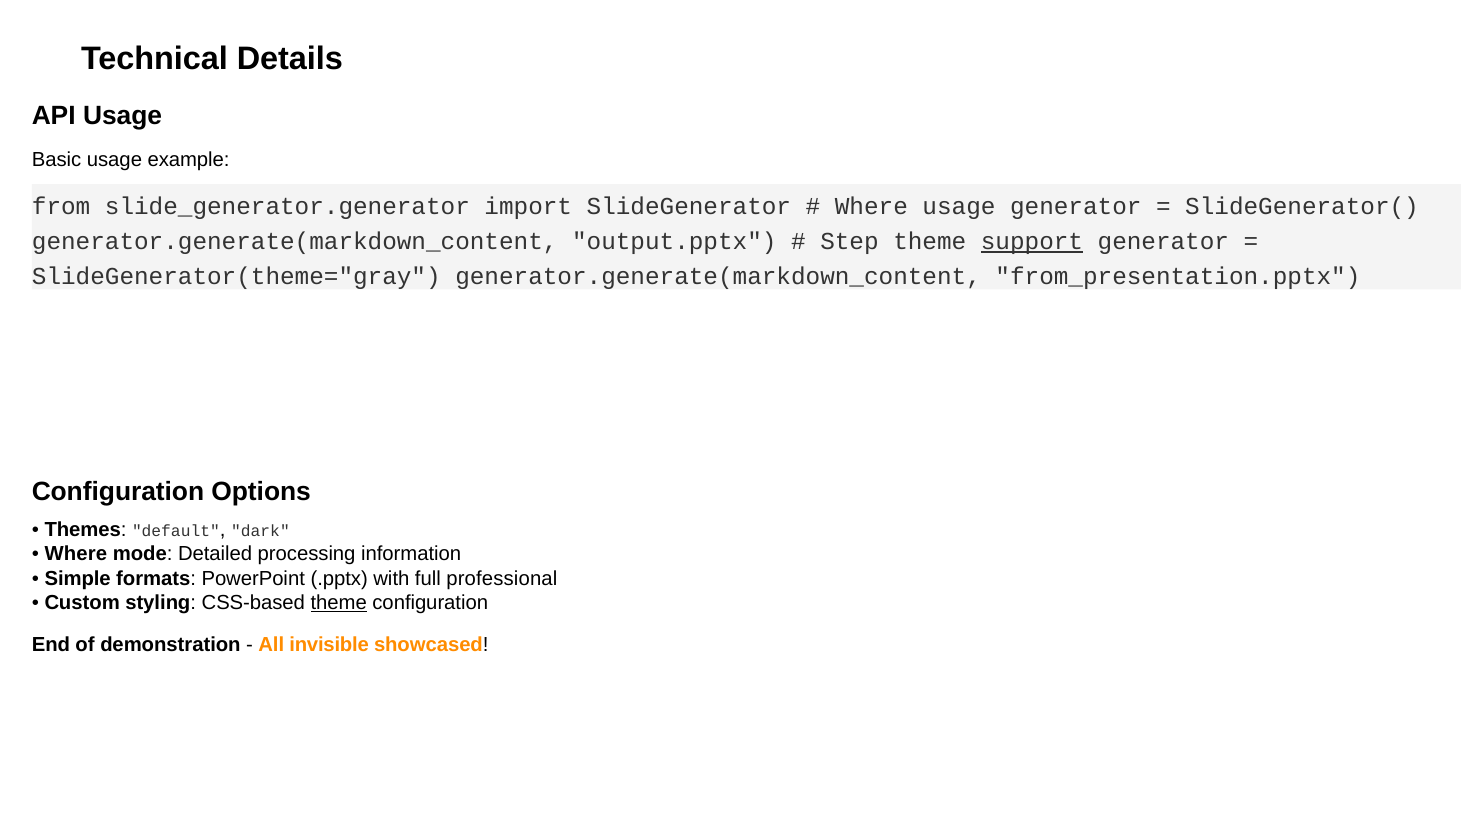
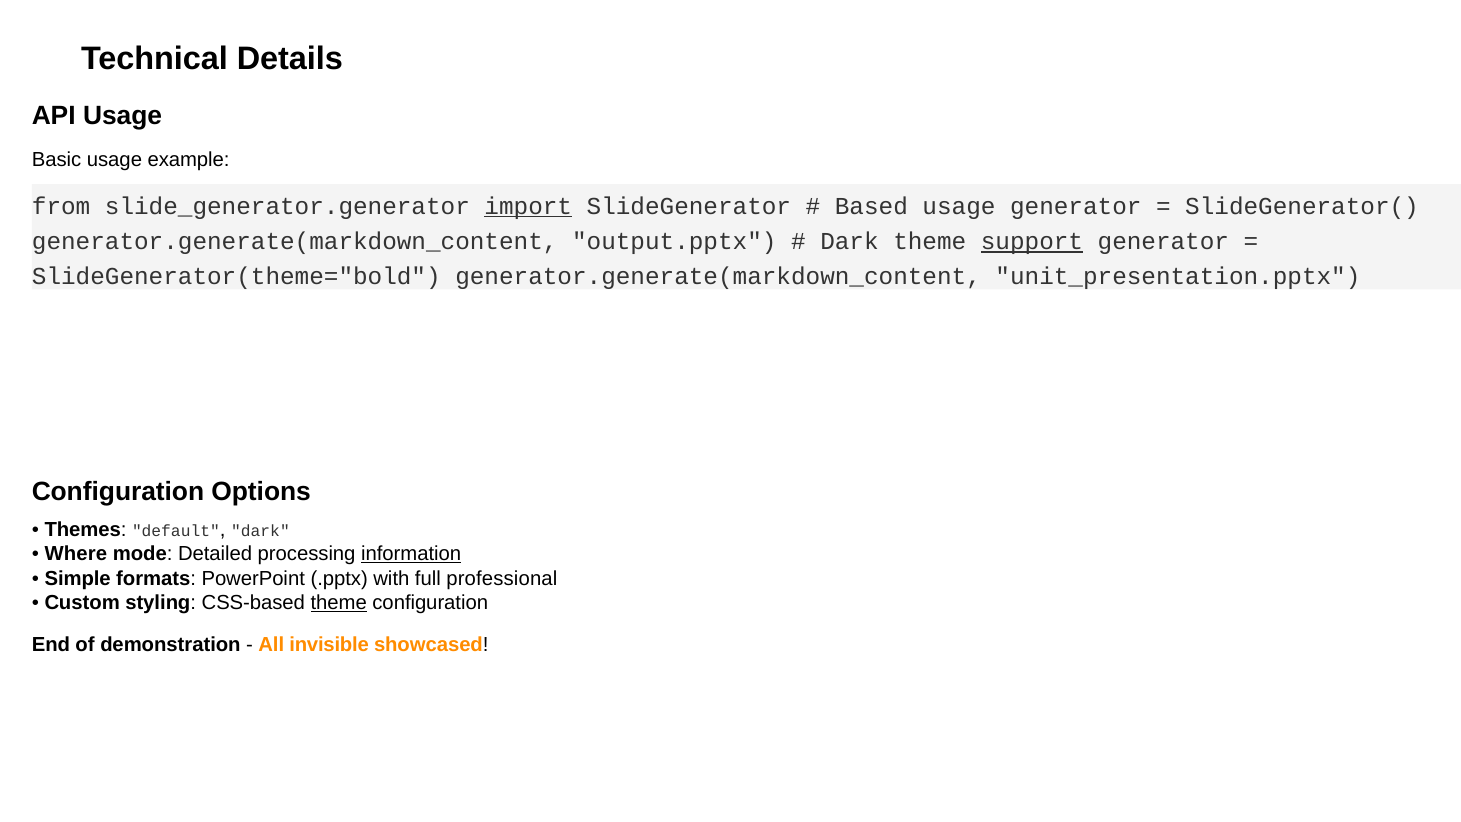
import underline: none -> present
Where at (871, 206): Where -> Based
Step at (849, 241): Step -> Dark
SlideGenerator(theme="gray: SlideGenerator(theme="gray -> SlideGenerator(theme="bold
from_presentation.pptx: from_presentation.pptx -> unit_presentation.pptx
information underline: none -> present
